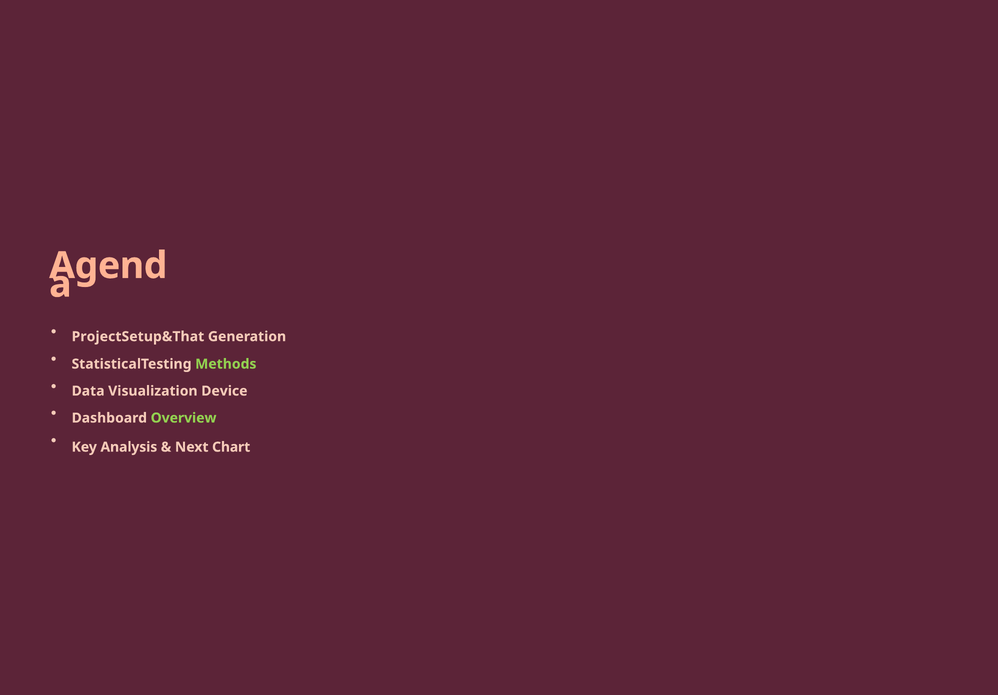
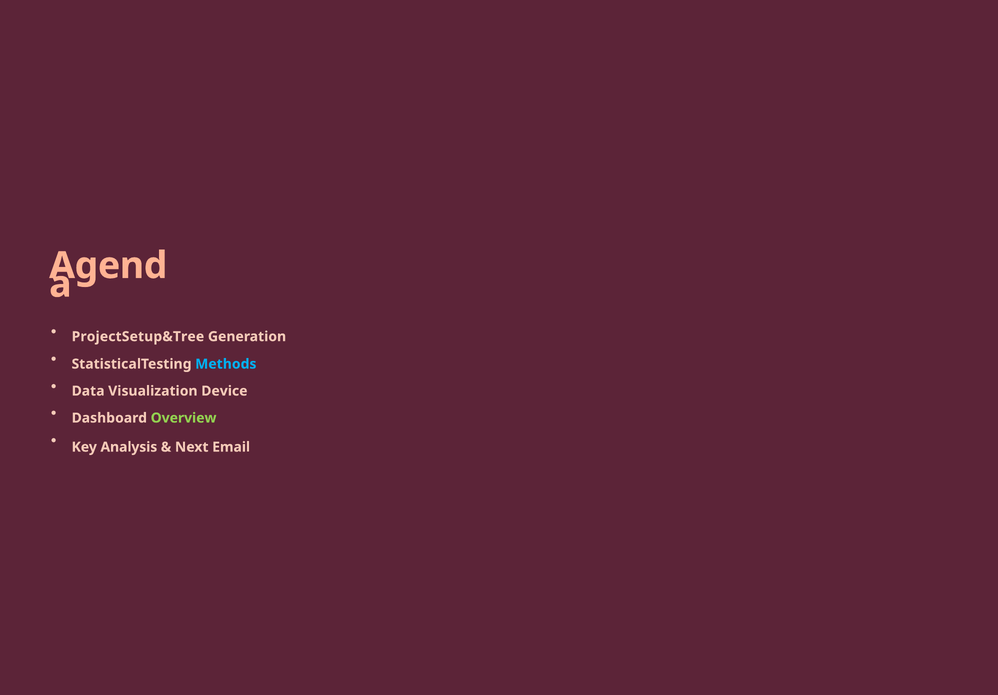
ProjectSetup&That: ProjectSetup&That -> ProjectSetup&Tree
Methods colour: light green -> light blue
Chart: Chart -> Email
